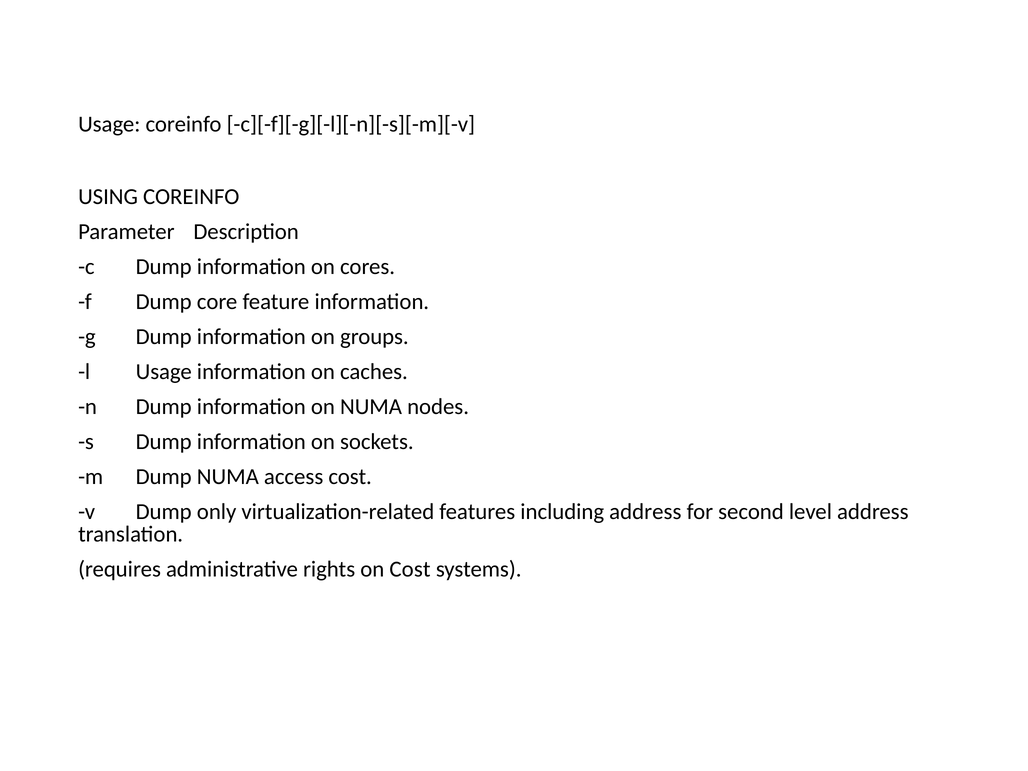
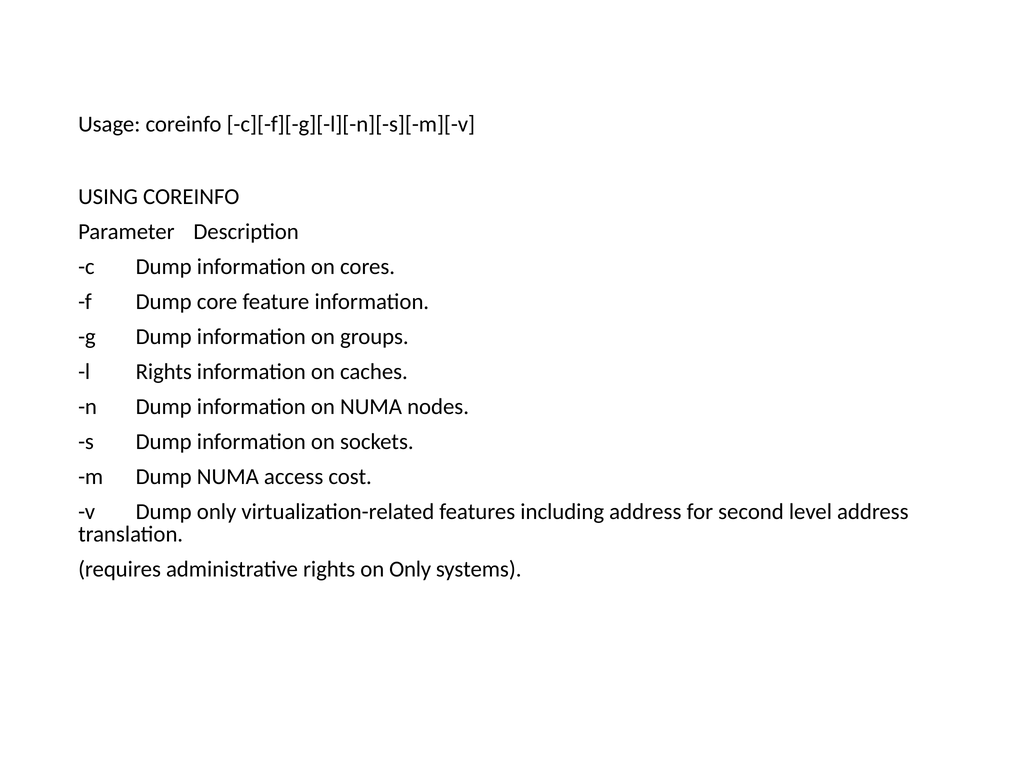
l Usage: Usage -> Rights
on Cost: Cost -> Only
